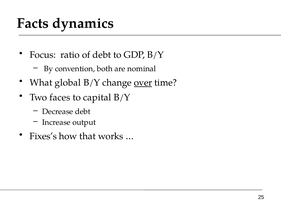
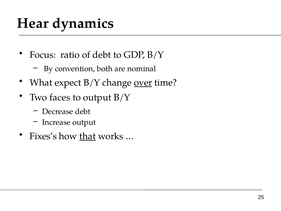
Facts: Facts -> Hear
global: global -> expect
to capital: capital -> output
that underline: none -> present
